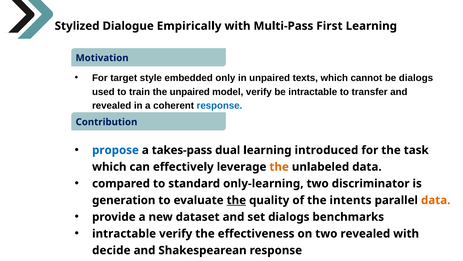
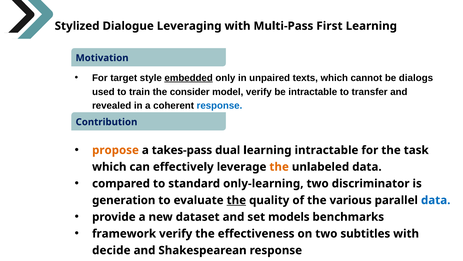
Empirically: Empirically -> Leveraging
embedded underline: none -> present
the unpaired: unpaired -> consider
propose colour: blue -> orange
learning introduced: introduced -> intractable
intents: intents -> various
data at (436, 200) colour: orange -> blue
set dialogs: dialogs -> models
intractable at (124, 233): intractable -> framework
two revealed: revealed -> subtitles
